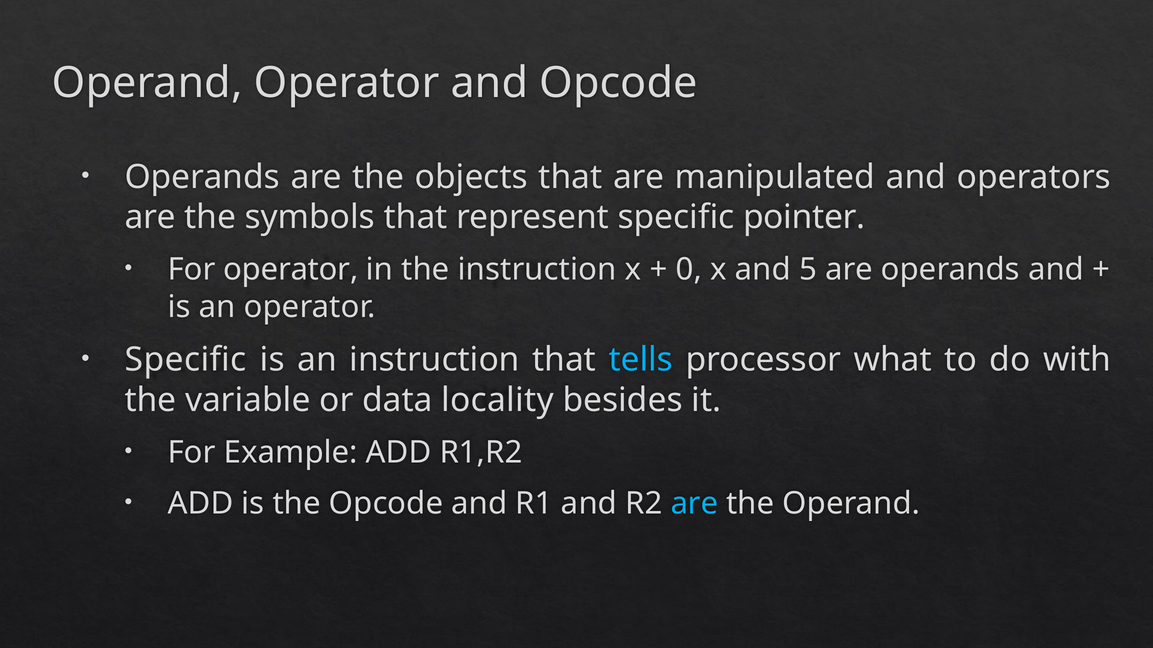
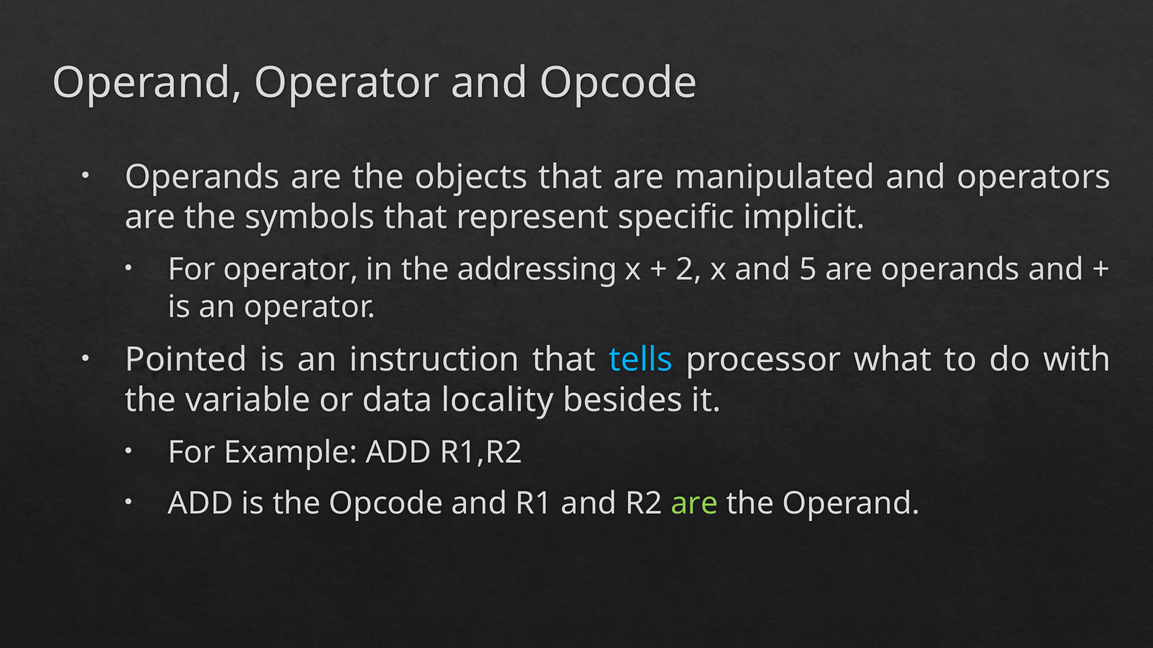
pointer: pointer -> implicit
the instruction: instruction -> addressing
0: 0 -> 2
Specific at (186, 360): Specific -> Pointed
are at (694, 504) colour: light blue -> light green
